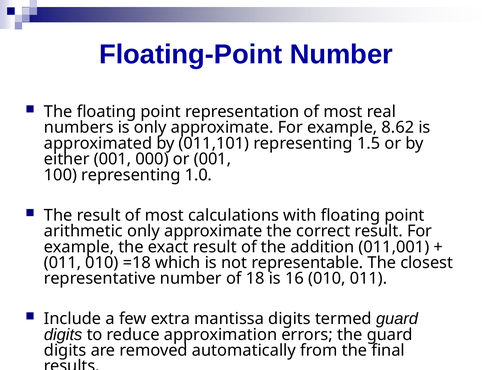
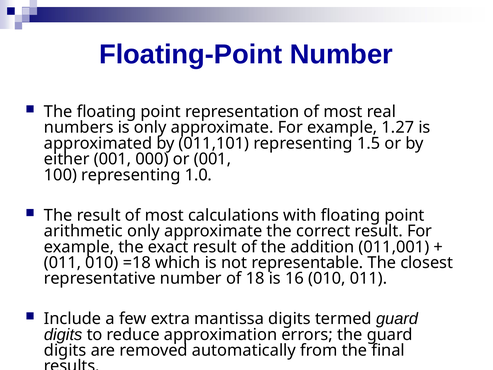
8.62: 8.62 -> 1.27
